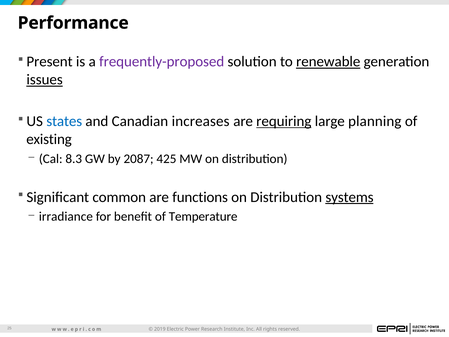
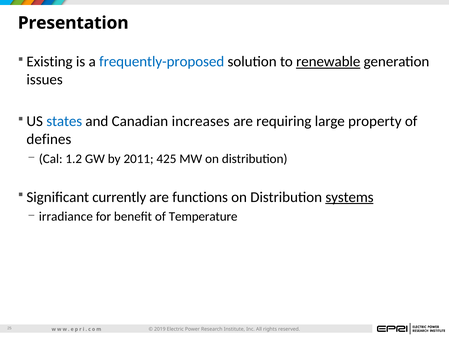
Performance: Performance -> Presentation
Present: Present -> Existing
frequently-proposed colour: purple -> blue
issues underline: present -> none
requiring underline: present -> none
planning: planning -> property
existing: existing -> defines
8.3: 8.3 -> 1.2
2087: 2087 -> 2011
common: common -> currently
